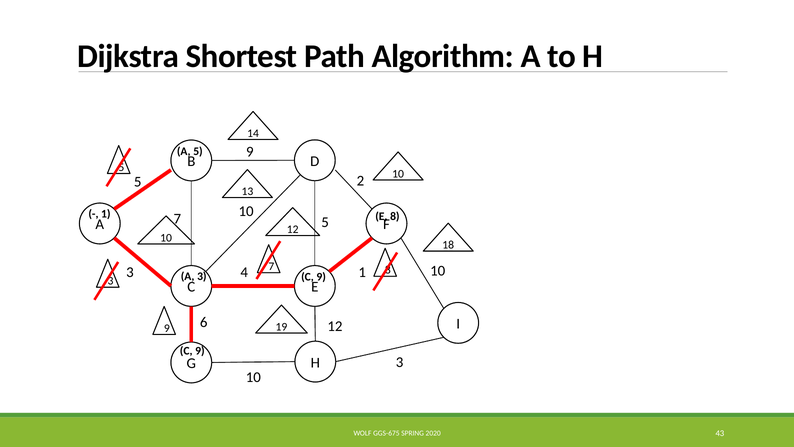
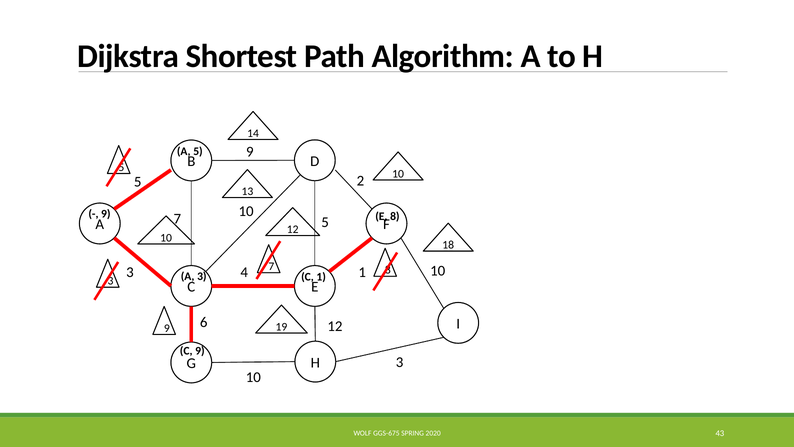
1 at (106, 214): 1 -> 9
9 at (321, 277): 9 -> 1
